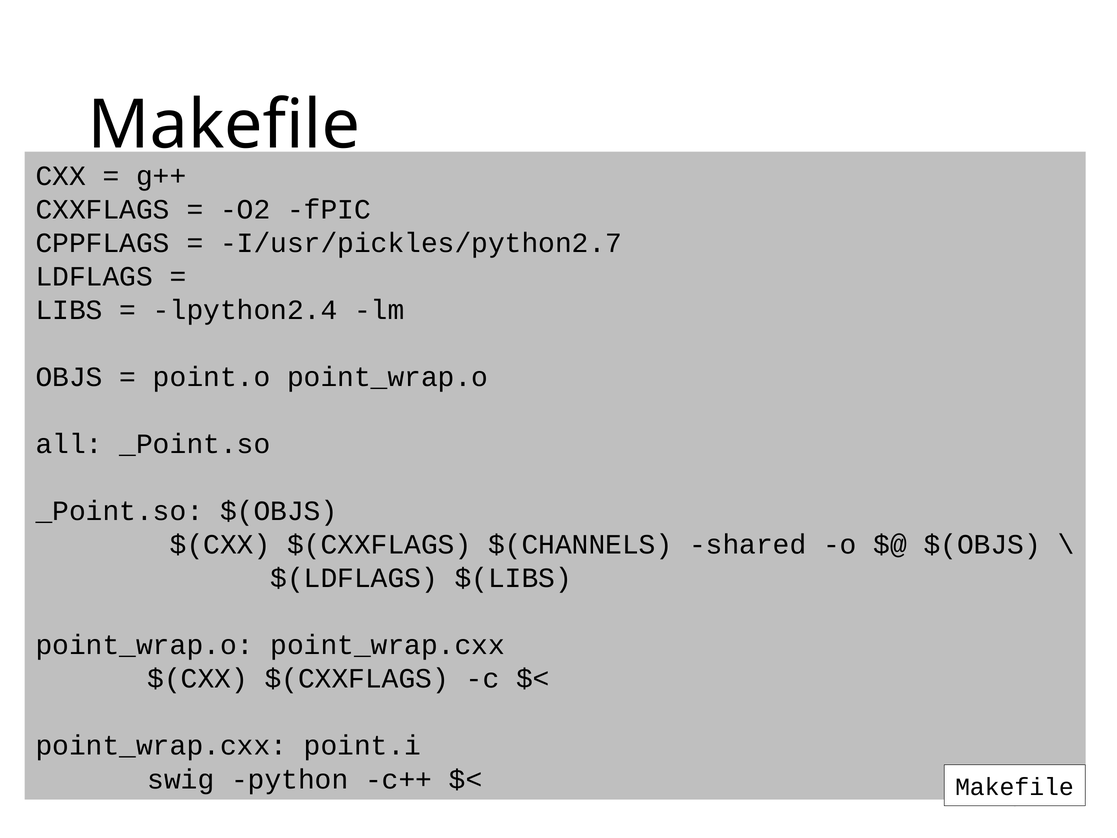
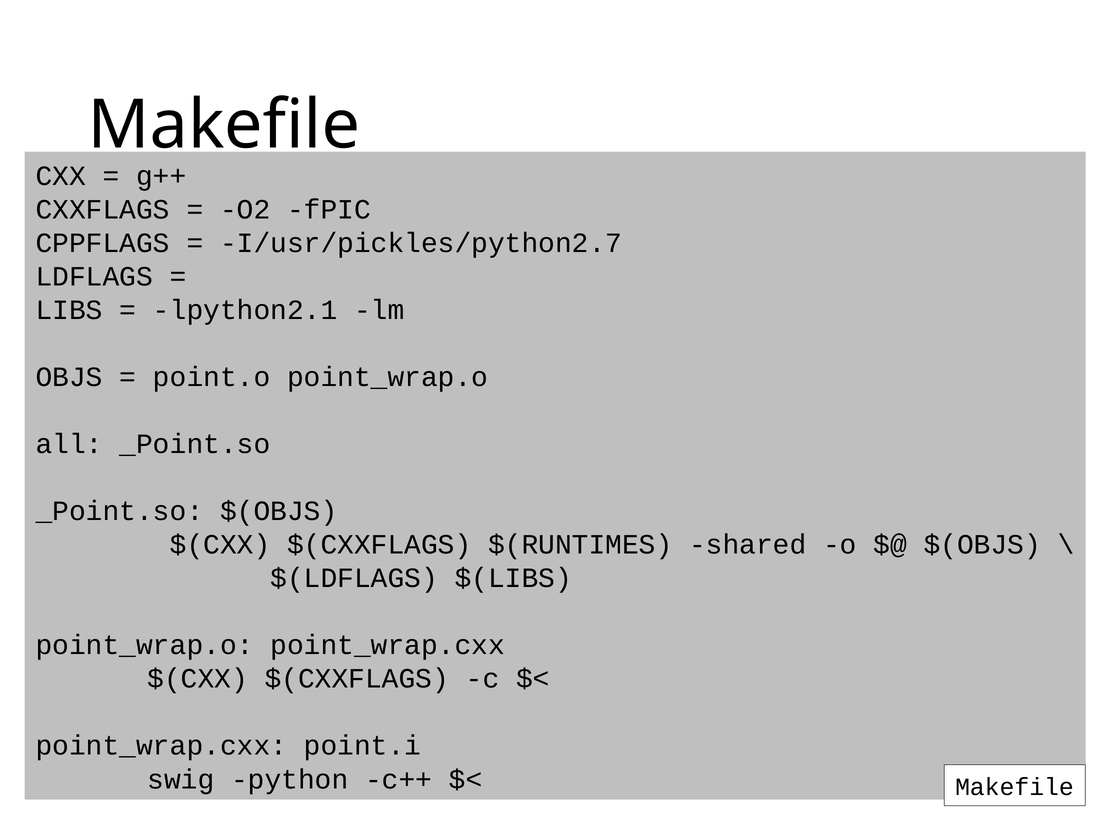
lpython2.4: lpython2.4 -> lpython2.1
$(CHANNELS: $(CHANNELS -> $(RUNTIMES
